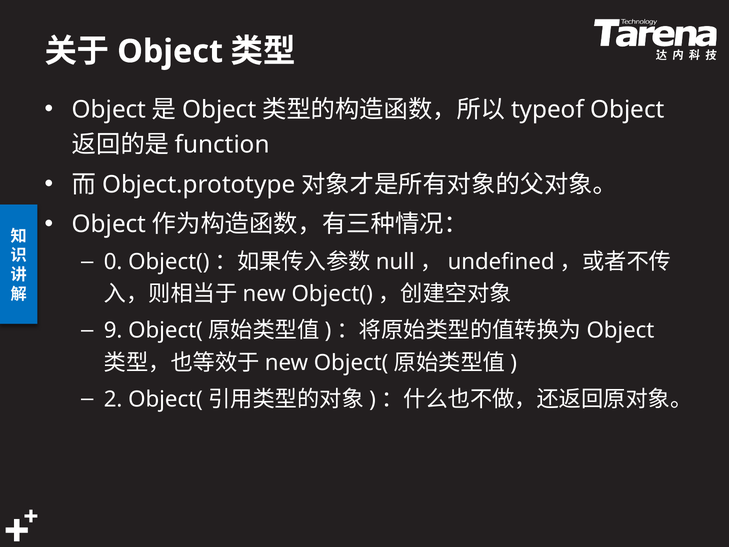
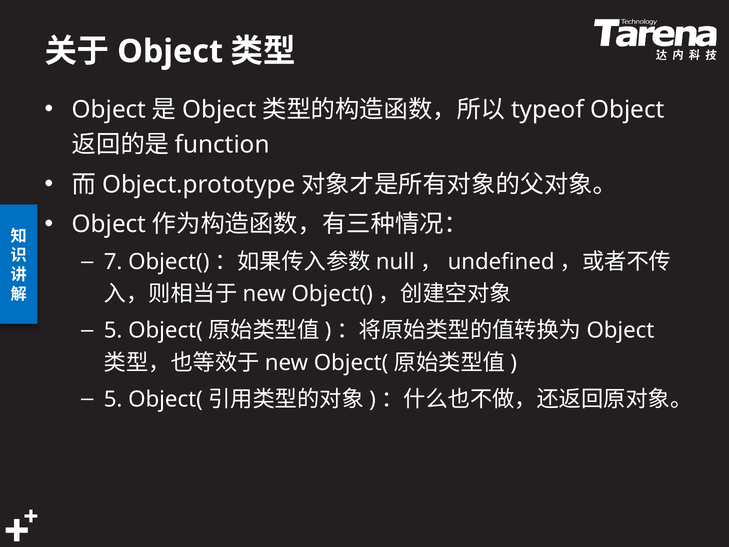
0: 0 -> 7
9 at (113, 330): 9 -> 5
2 at (113, 399): 2 -> 5
